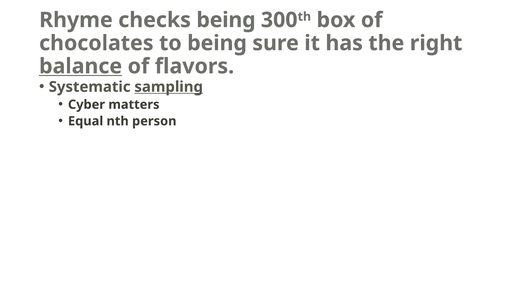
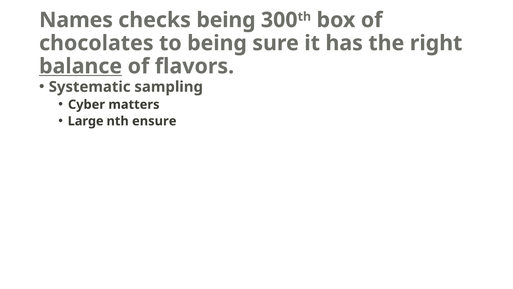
Rhyme: Rhyme -> Names
sampling underline: present -> none
Equal: Equal -> Large
person: person -> ensure
